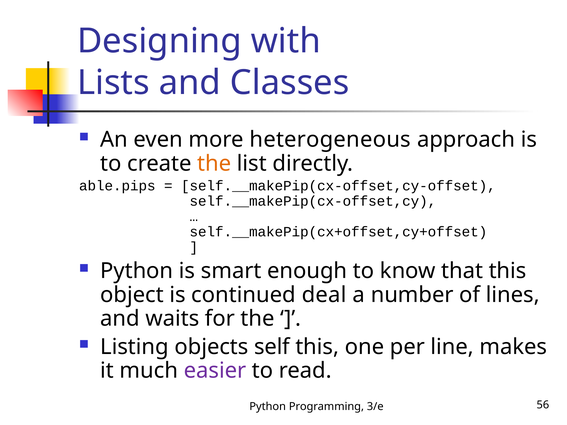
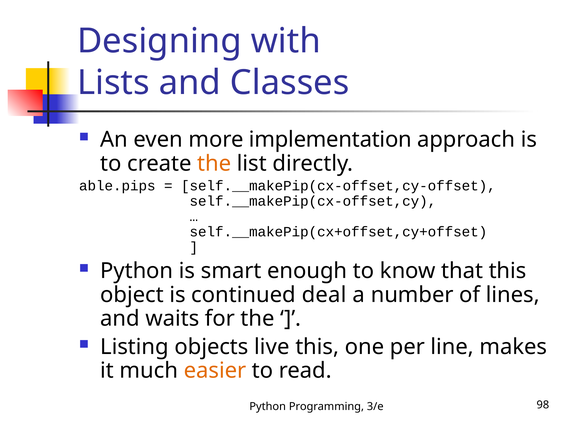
heterogeneous: heterogeneous -> implementation
self: self -> live
easier colour: purple -> orange
56: 56 -> 98
